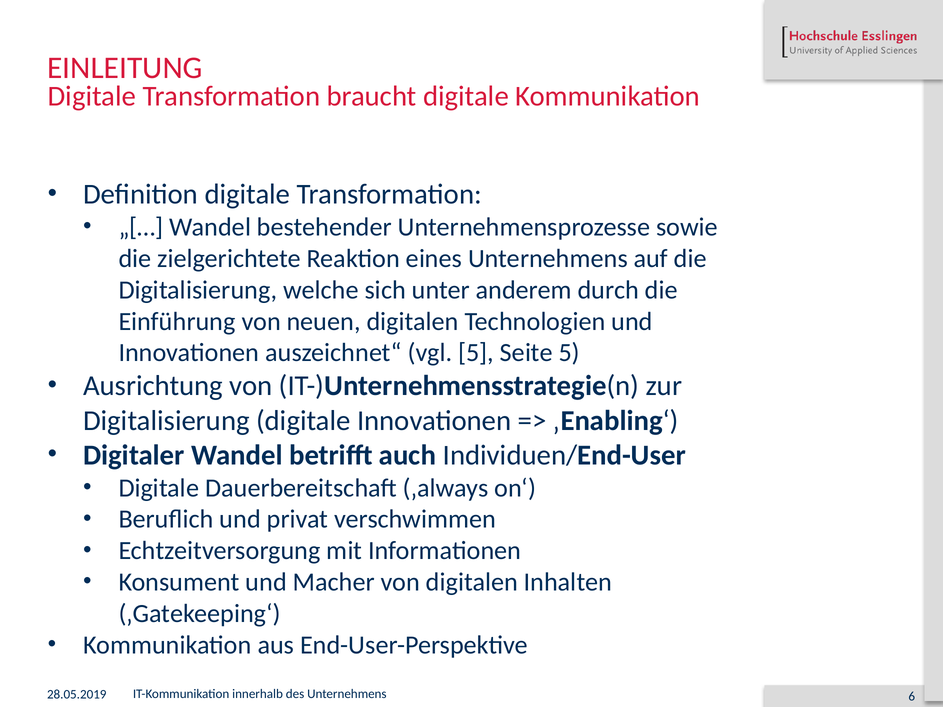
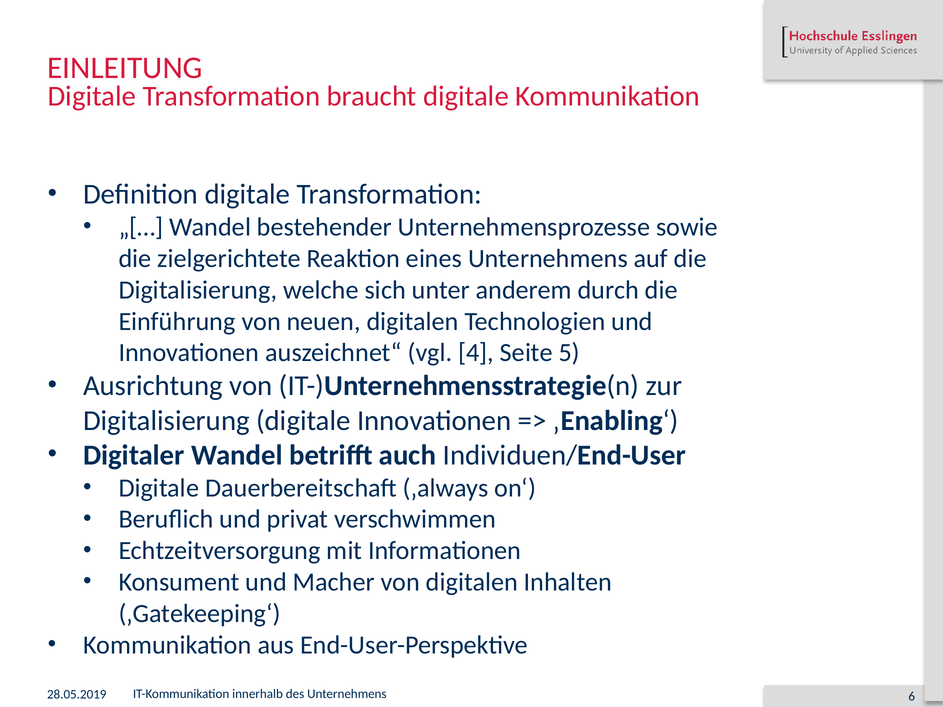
vgl 5: 5 -> 4
